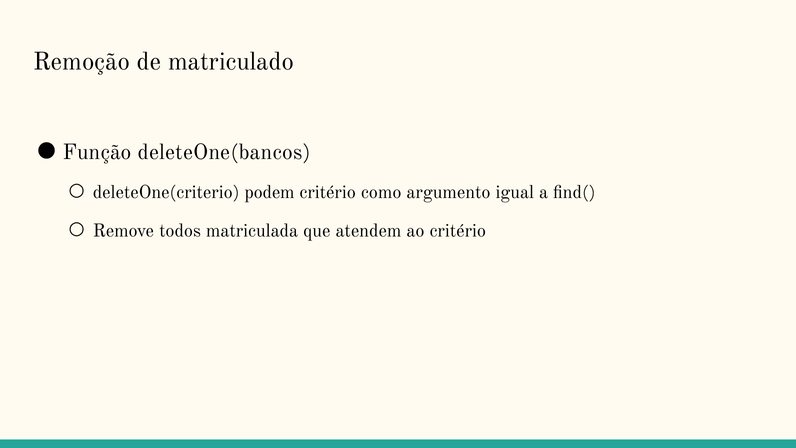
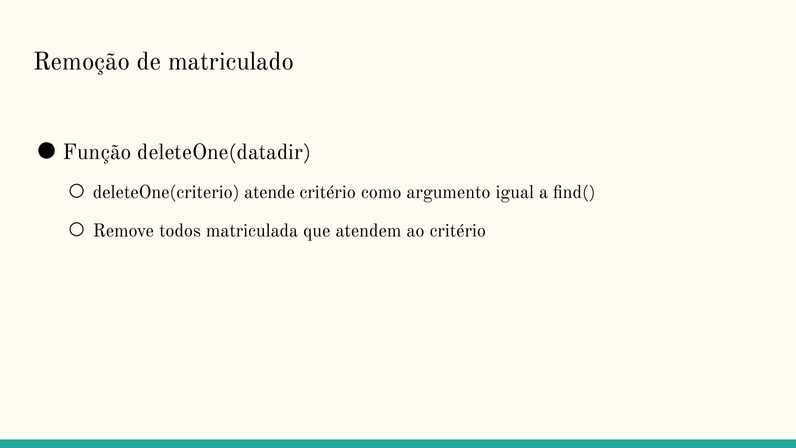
deleteOne(bancos: deleteOne(bancos -> deleteOne(datadir
podem: podem -> atende
